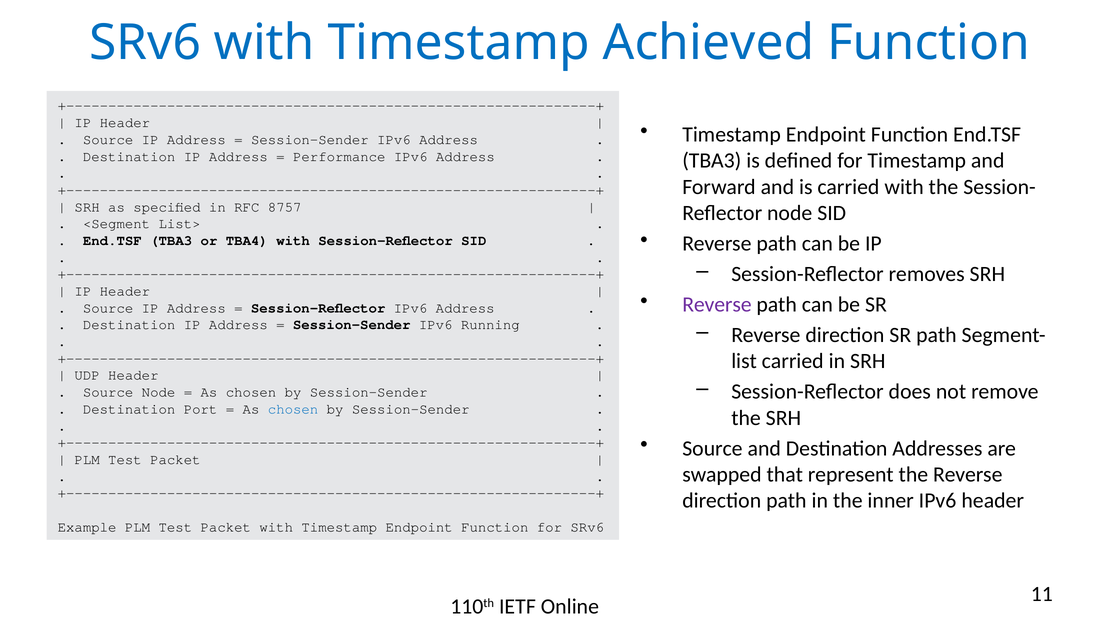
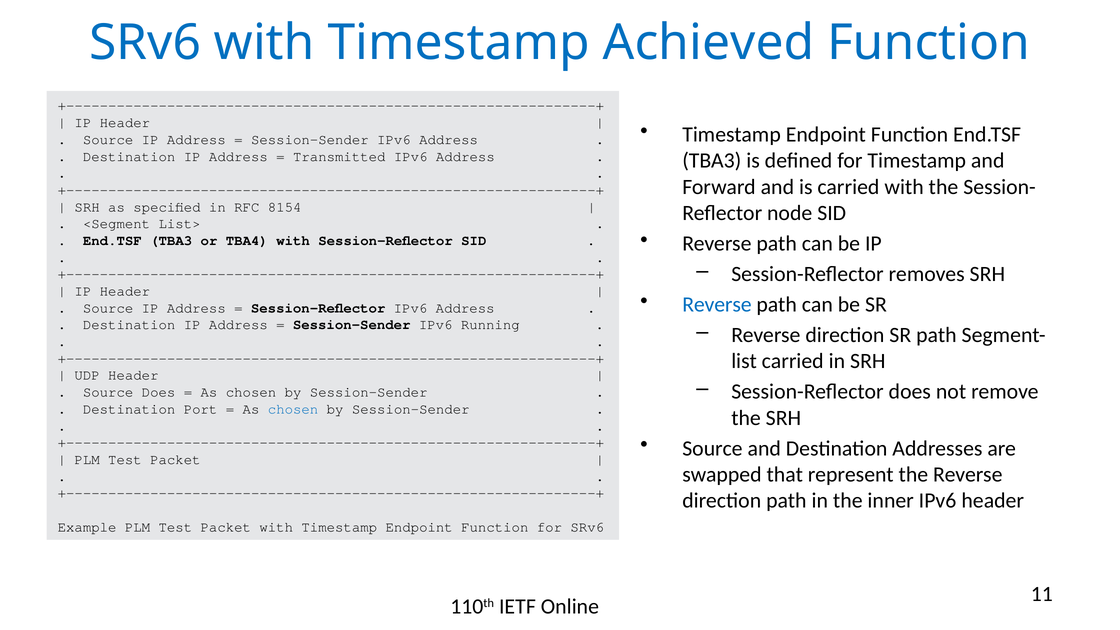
Performance: Performance -> Transmitted
8757: 8757 -> 8154
Reverse at (717, 305) colour: purple -> blue
Source Node: Node -> Does
